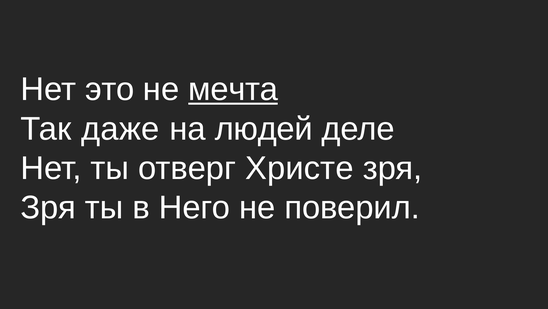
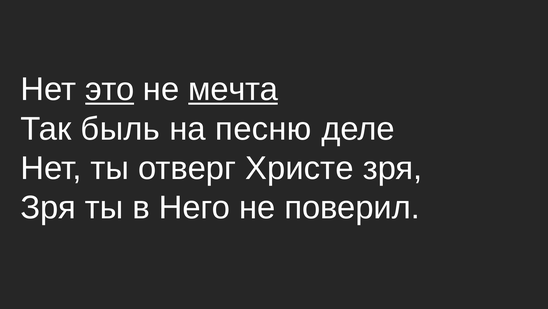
это underline: none -> present
даже: даже -> быль
людей: людей -> песню
